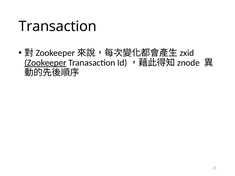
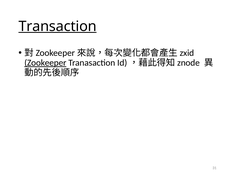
Transaction underline: none -> present
